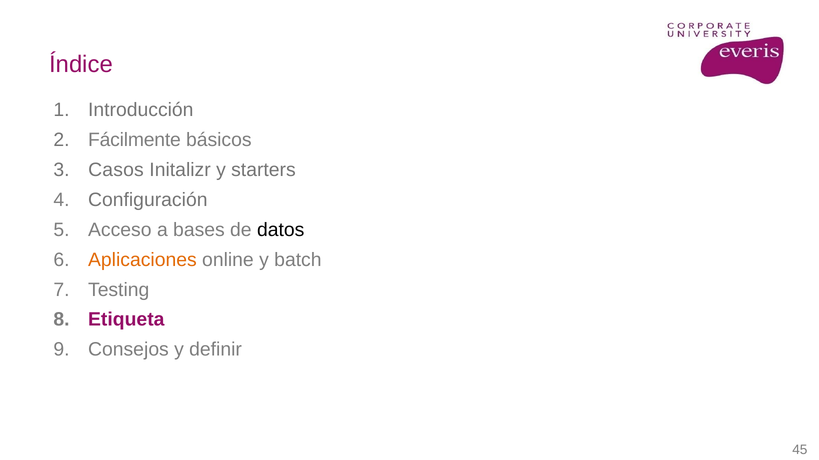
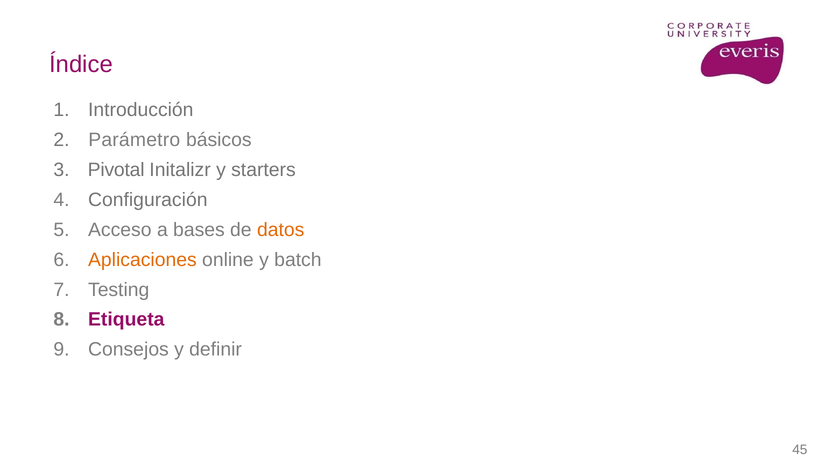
Fácilmente: Fácilmente -> Parámetro
Casos: Casos -> Pivotal
datos colour: black -> orange
